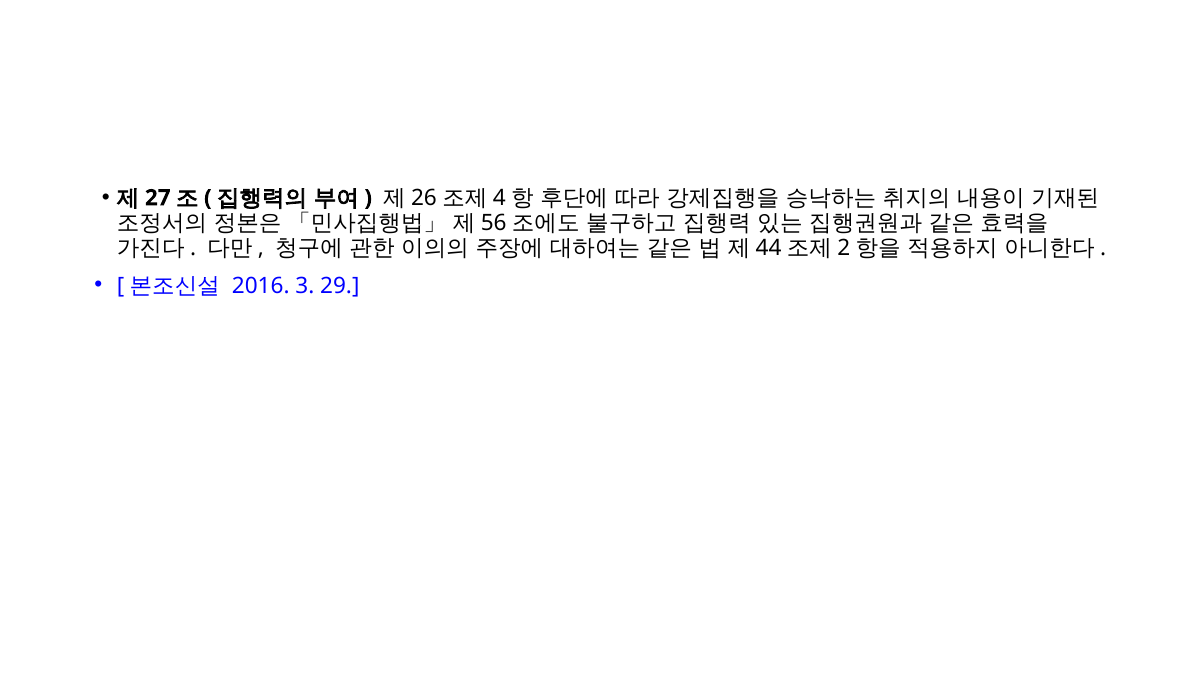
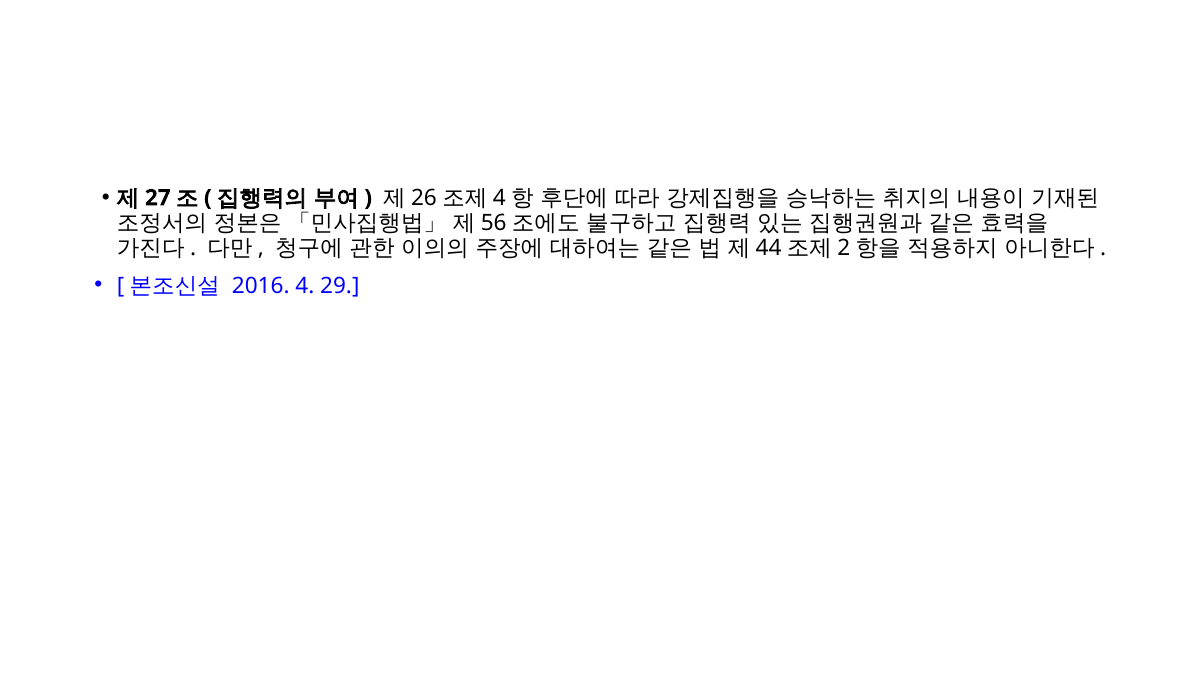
3: 3 -> 4
